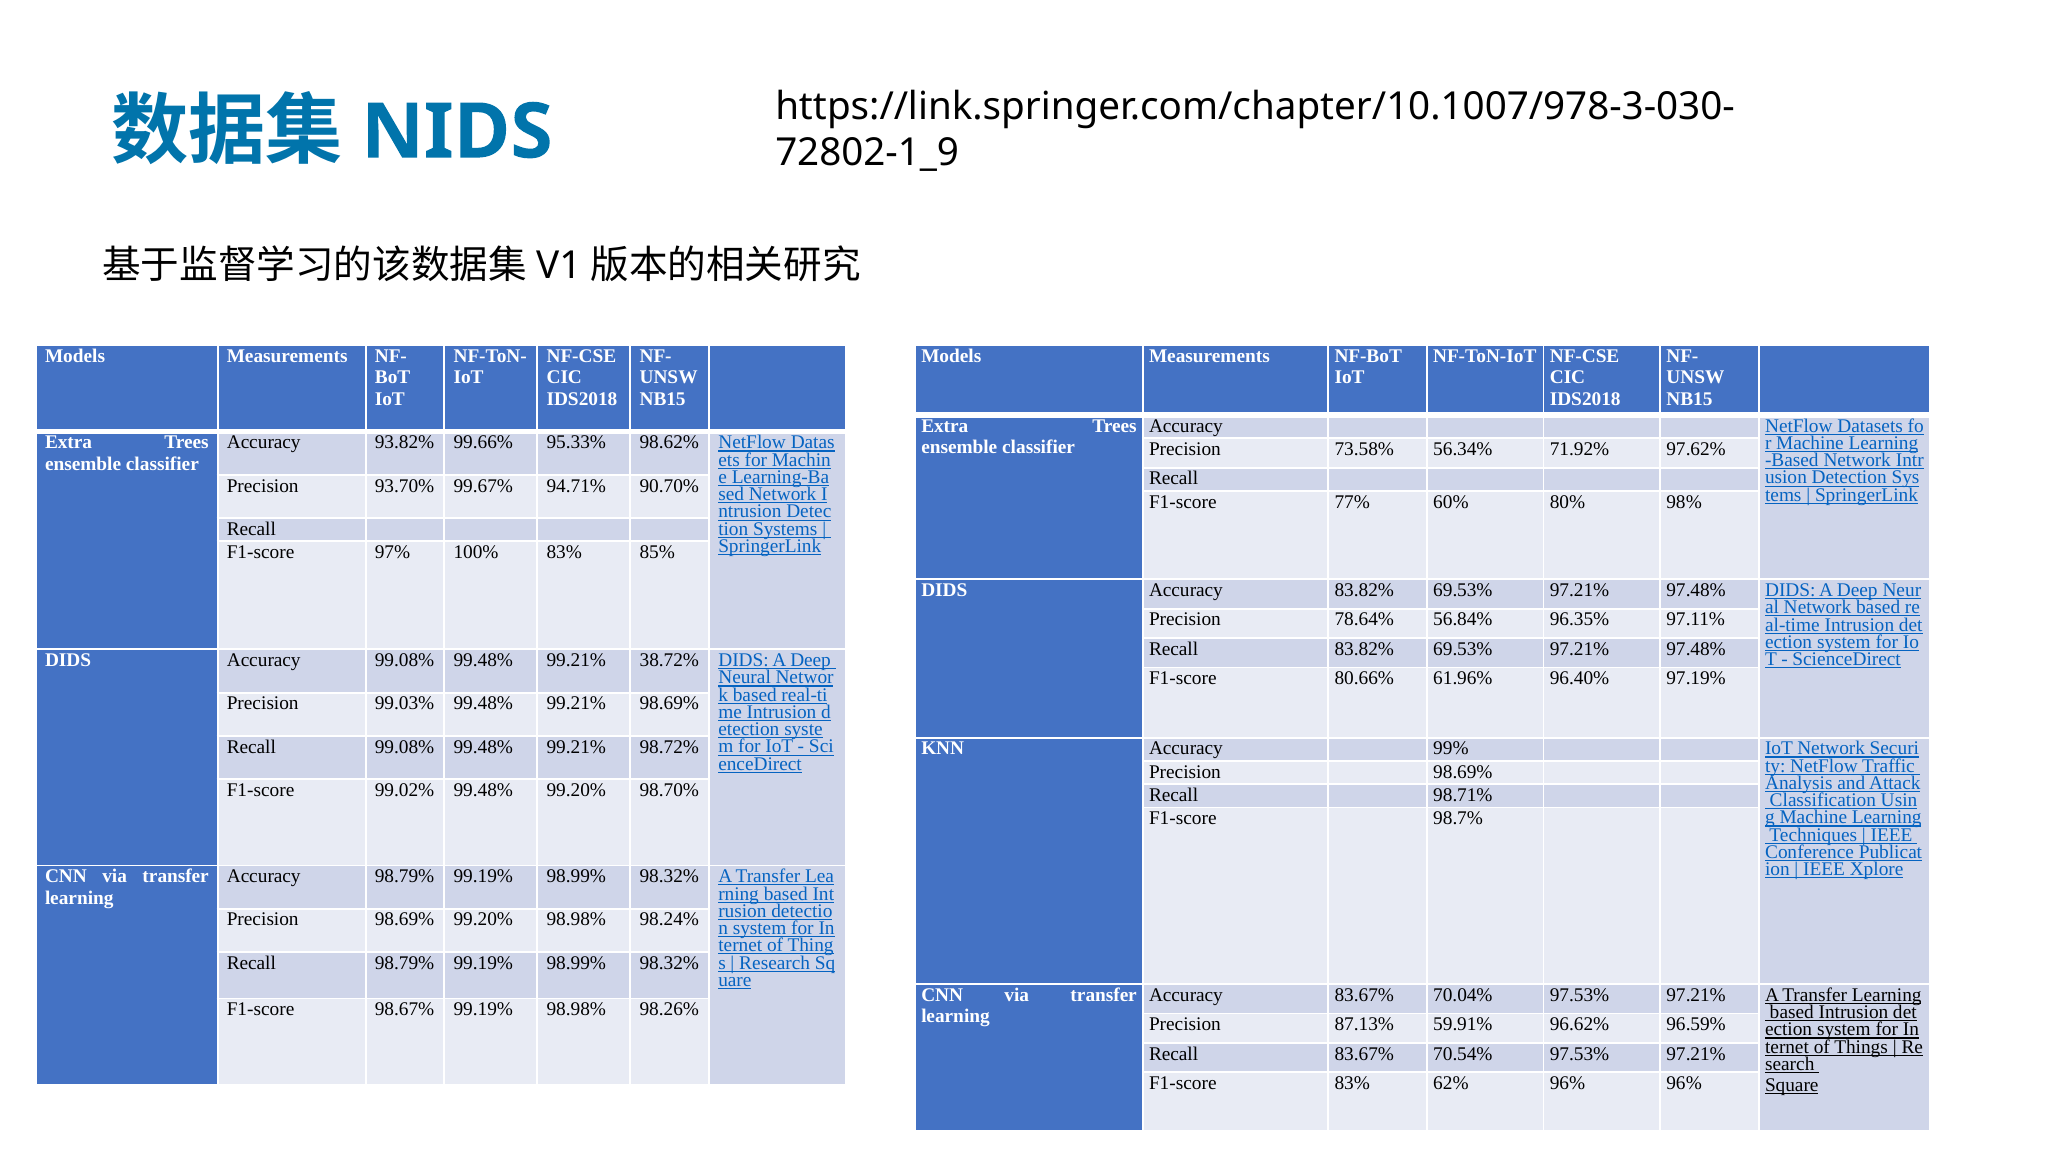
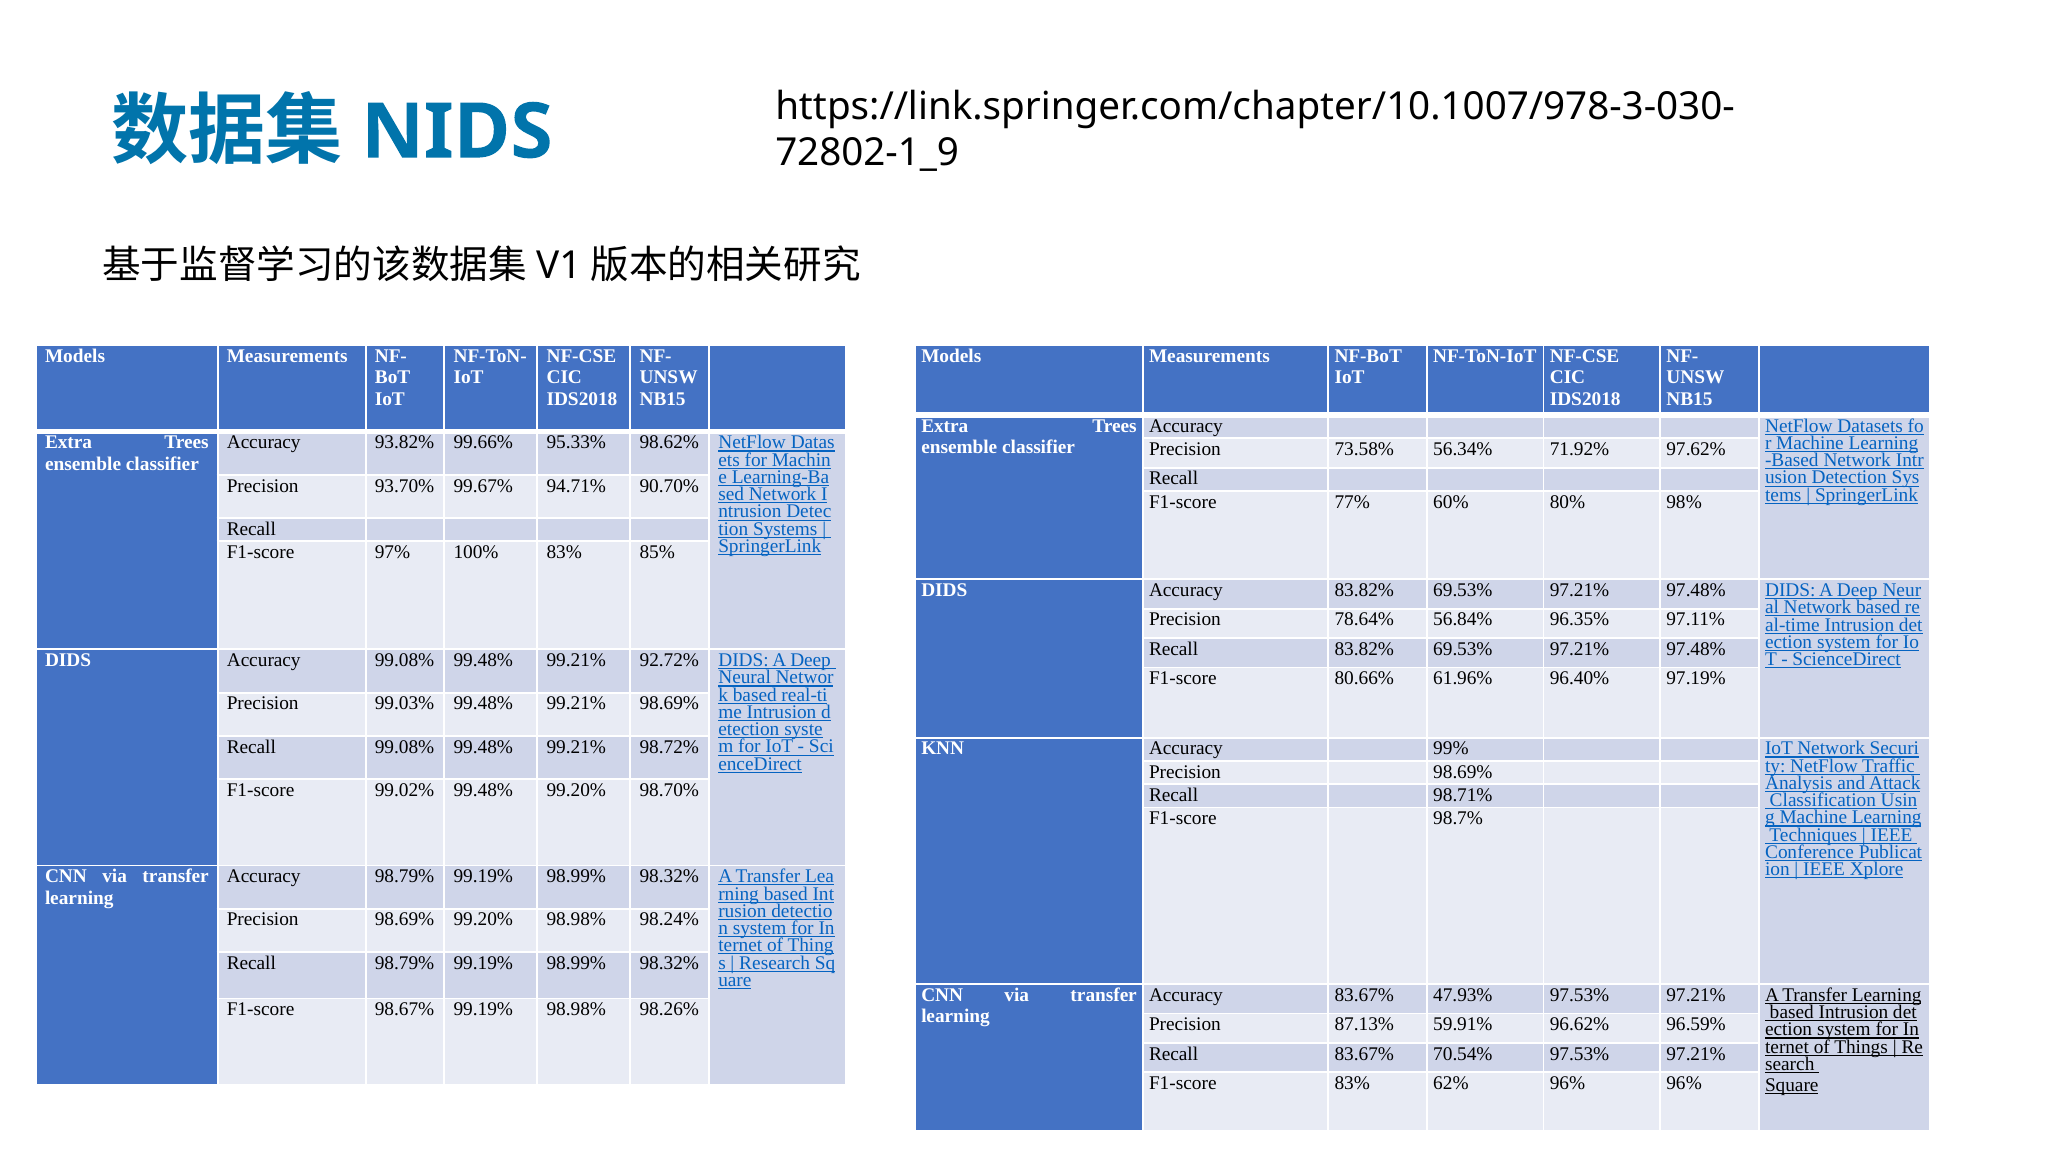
38.72%: 38.72% -> 92.72%
70.04%: 70.04% -> 47.93%
